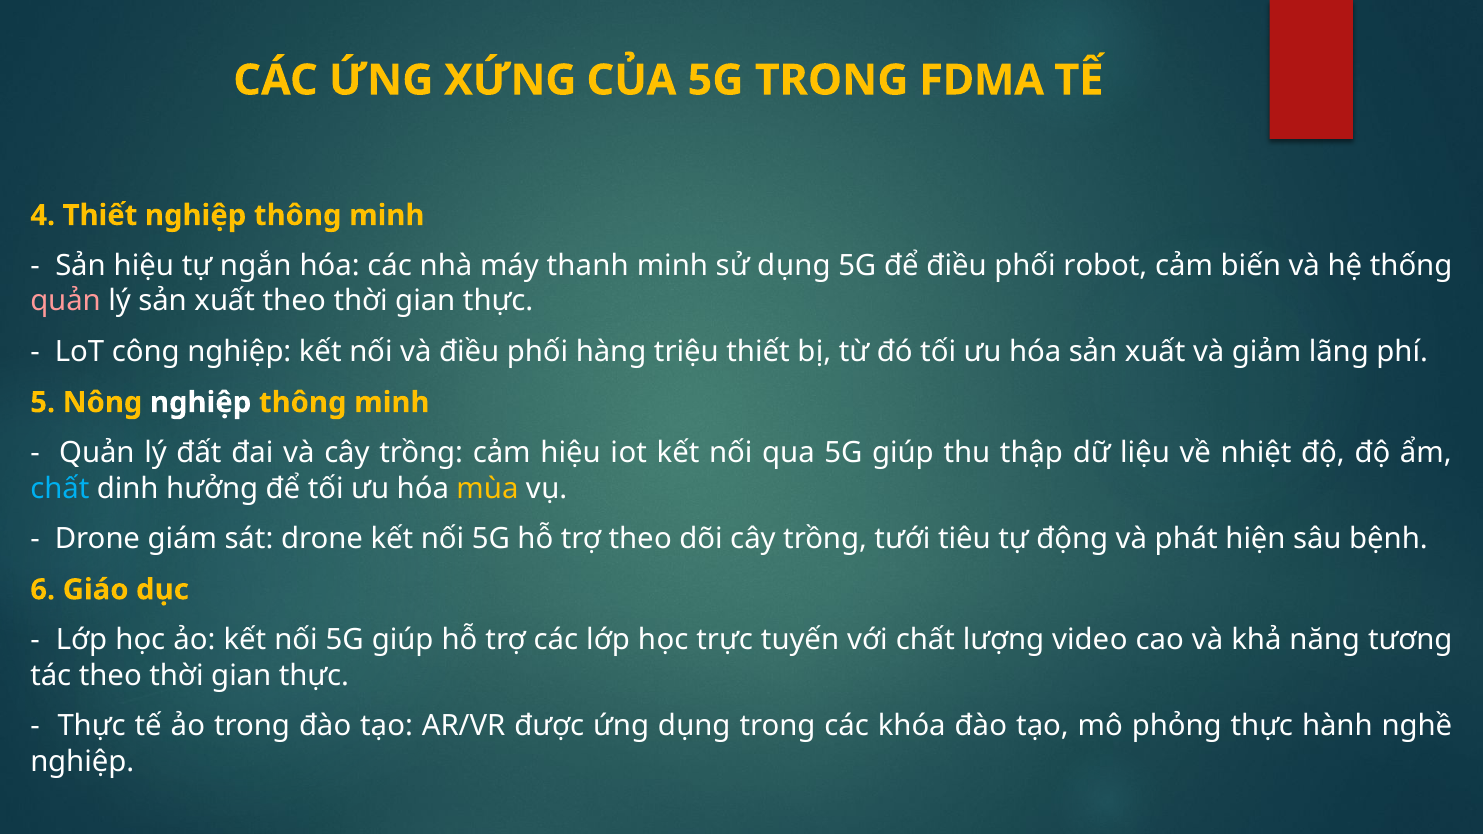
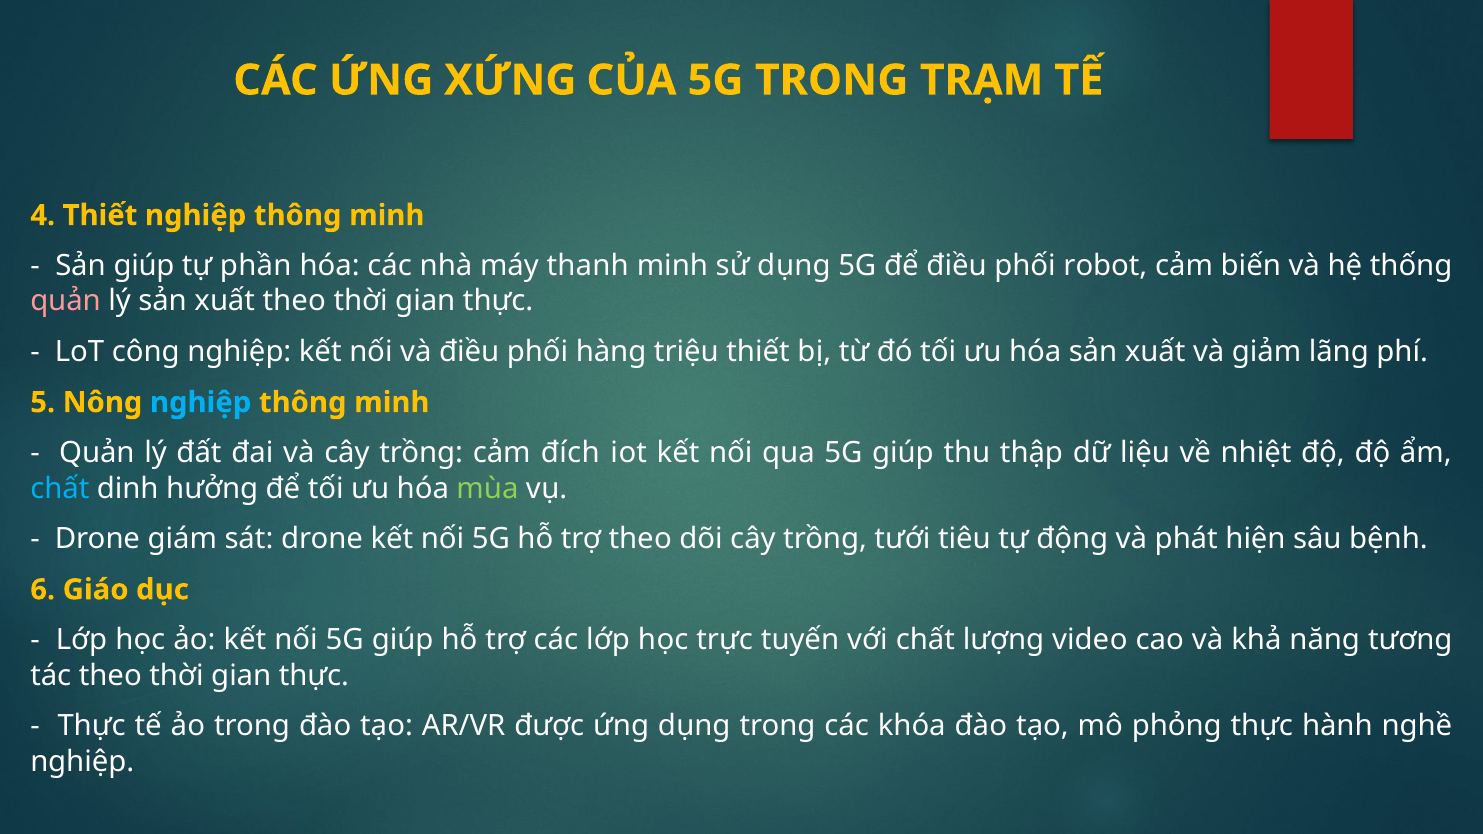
FDMA: FDMA -> TRẠM
Sản hiệu: hiệu -> giúp
ngắn: ngắn -> phần
nghiệp at (201, 403) colour: white -> light blue
cảm hiệu: hiệu -> đích
mùa colour: yellow -> light green
